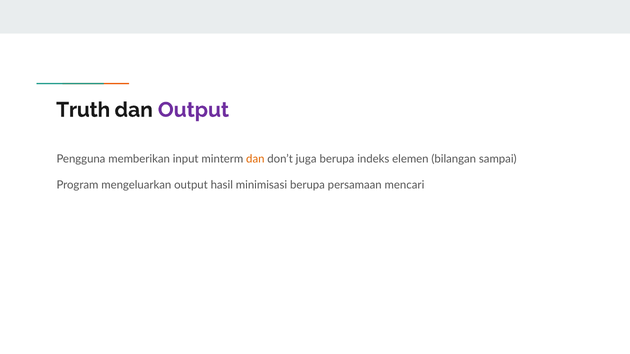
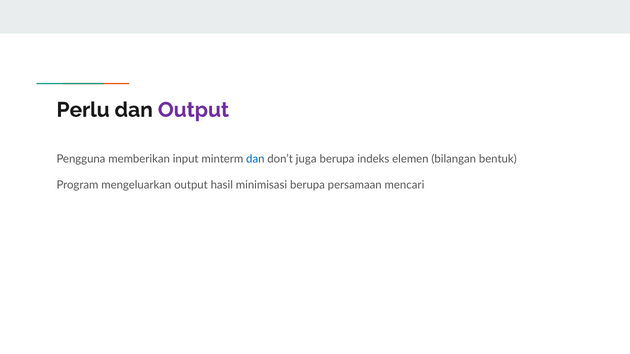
Truth: Truth -> Perlu
dan at (255, 159) colour: orange -> blue
sampai: sampai -> bentuk
